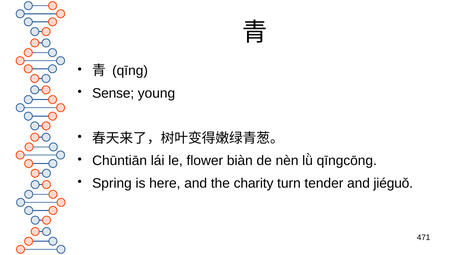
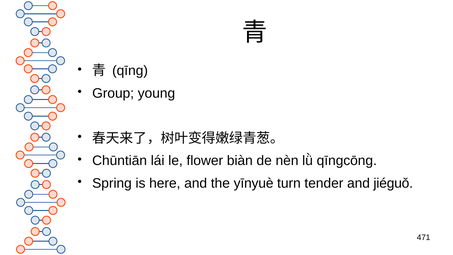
Sense: Sense -> Group
charity: charity -> yīnyuè
